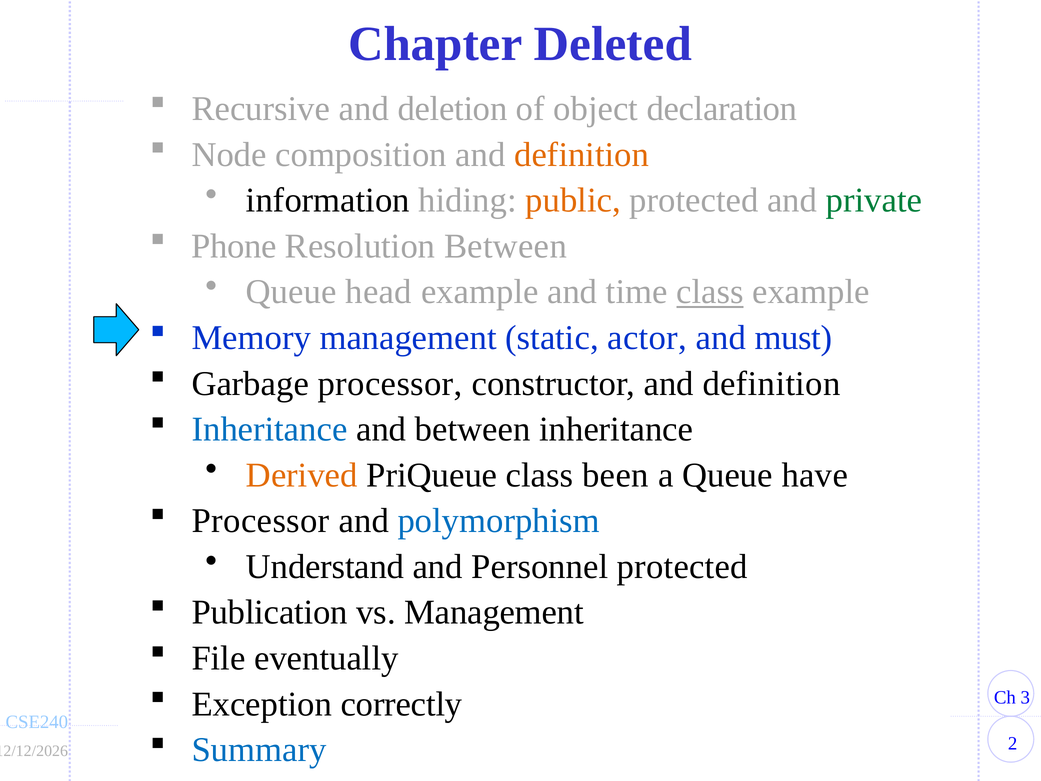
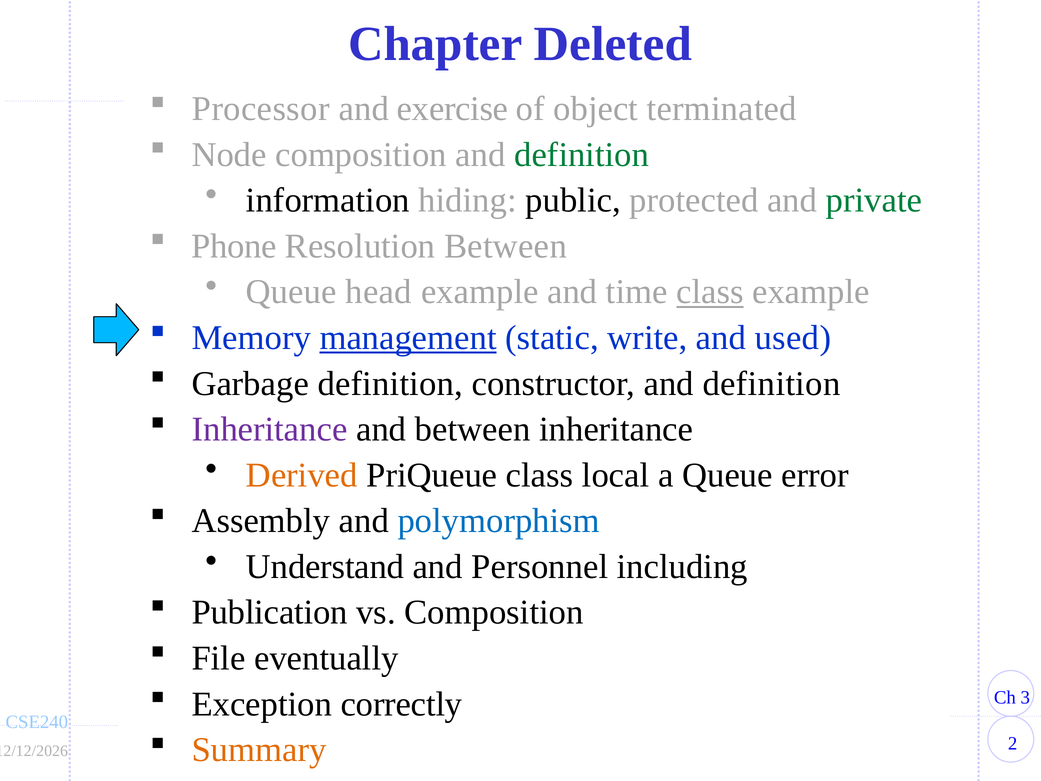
Recursive: Recursive -> Processor
deletion: deletion -> exercise
declaration: declaration -> terminated
definition at (582, 155) colour: orange -> green
public colour: orange -> black
management at (408, 338) underline: none -> present
actor: actor -> write
must: must -> used
Garbage processor: processor -> definition
Inheritance at (270, 429) colour: blue -> purple
been: been -> local
have: have -> error
Processor at (261, 521): Processor -> Assembly
Personnel protected: protected -> including
vs Management: Management -> Composition
Summary colour: blue -> orange
